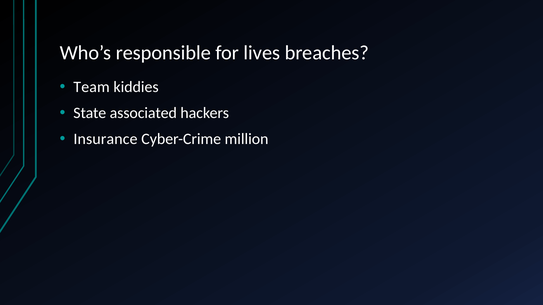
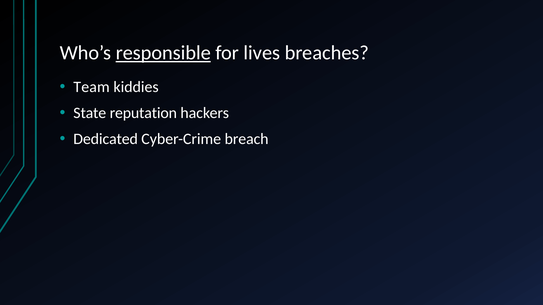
responsible underline: none -> present
associated: associated -> reputation
Insurance: Insurance -> Dedicated
million: million -> breach
